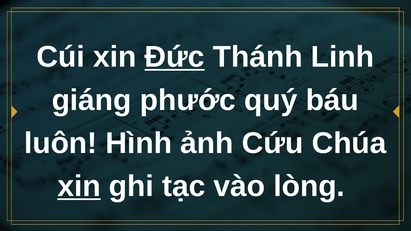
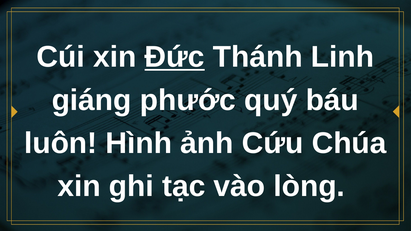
xin at (79, 187) underline: present -> none
